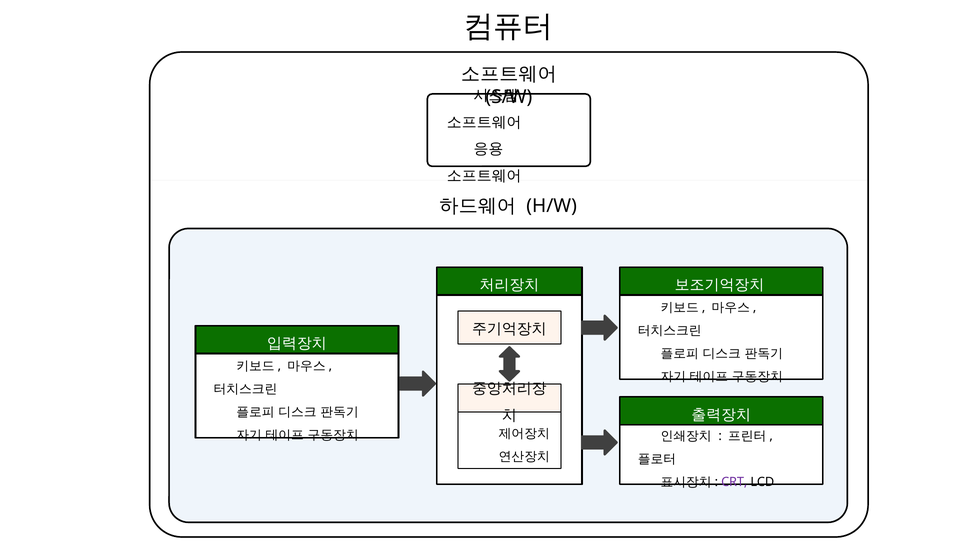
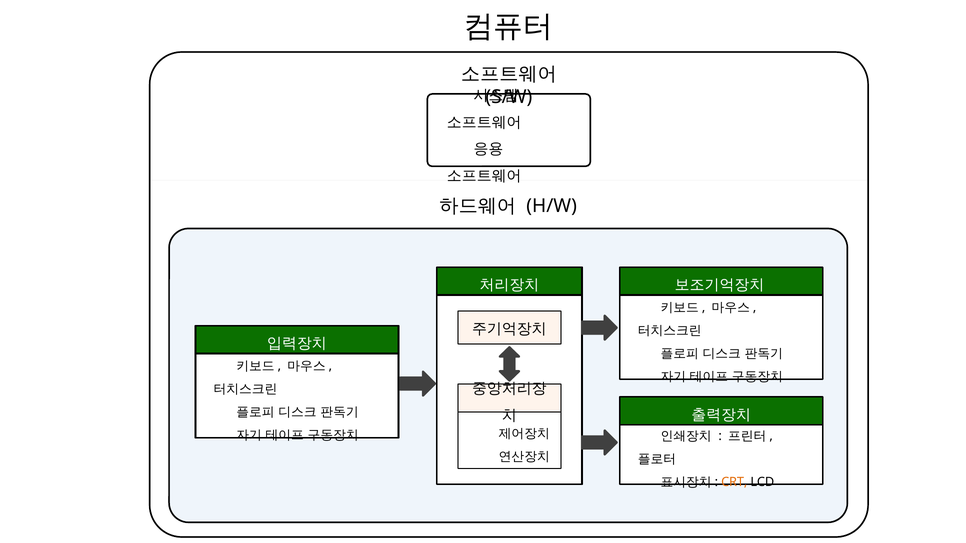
CRT colour: purple -> orange
